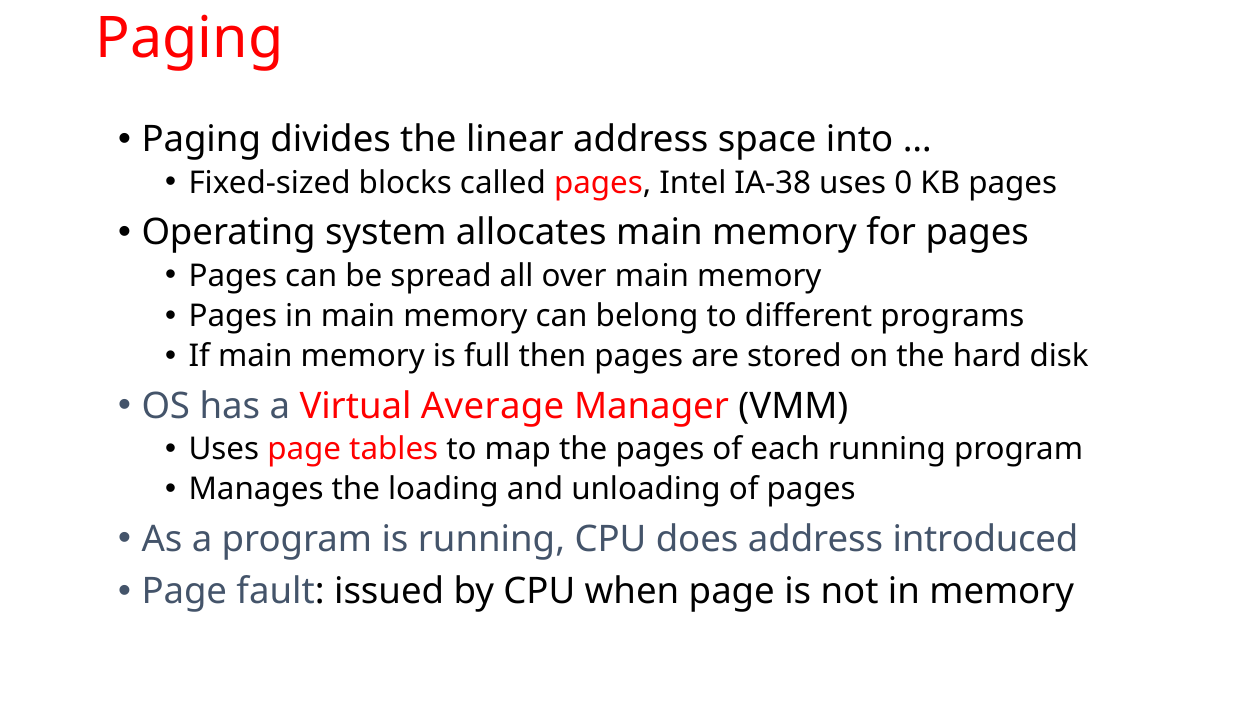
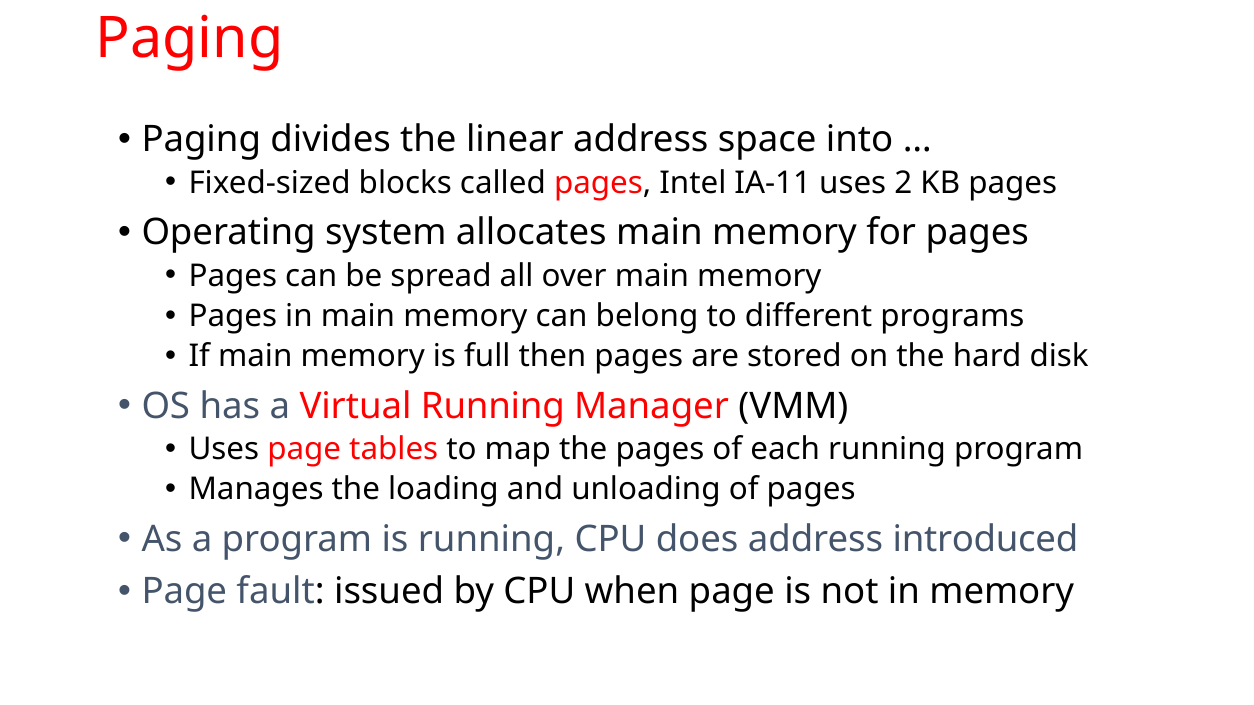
IA-38: IA-38 -> IA-11
0: 0 -> 2
Virtual Average: Average -> Running
